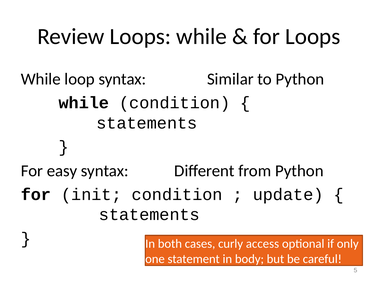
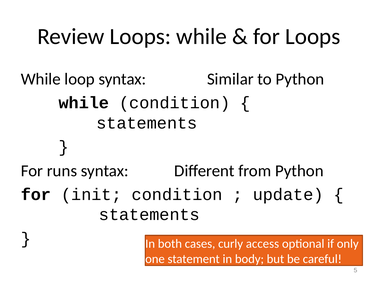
easy: easy -> runs
